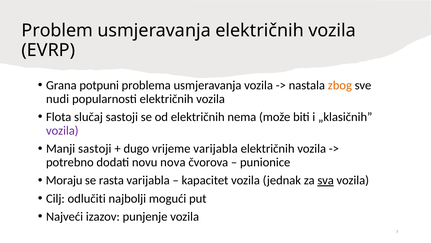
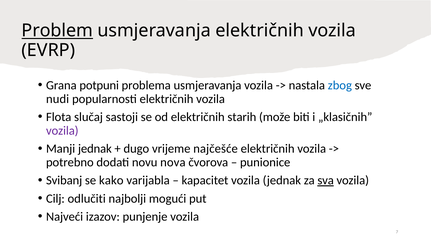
Problem underline: none -> present
zbog colour: orange -> blue
nema: nema -> starih
Manji sastoji: sastoji -> jednak
vrijeme varijabla: varijabla -> najčešće
Moraju: Moraju -> Svibanj
rasta: rasta -> kako
